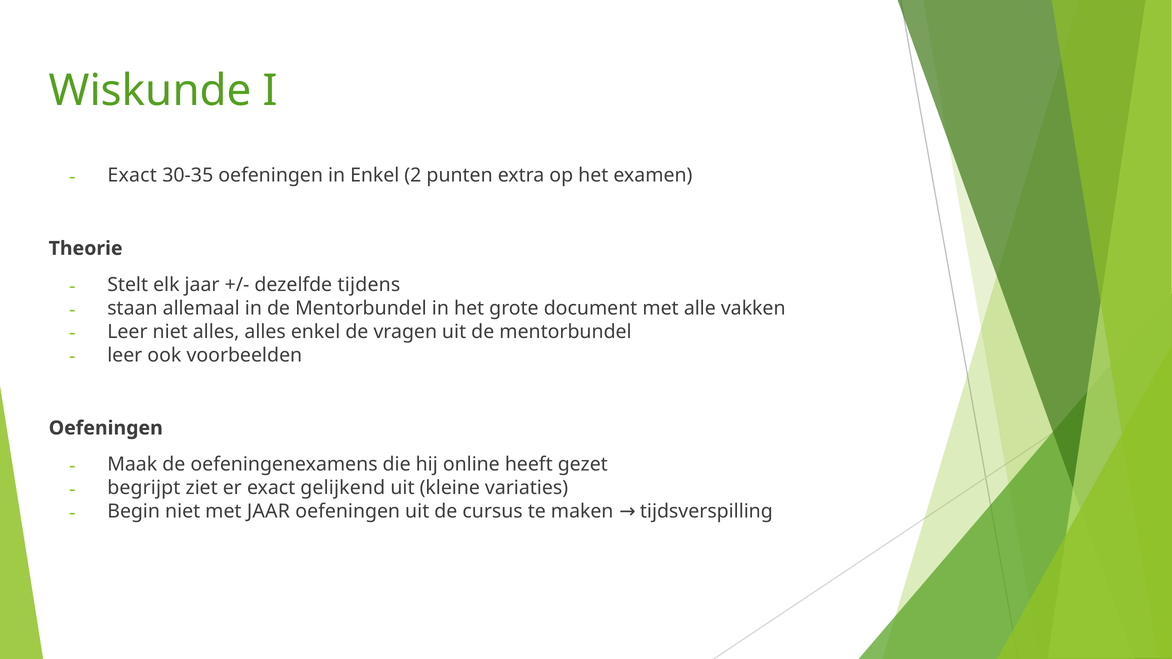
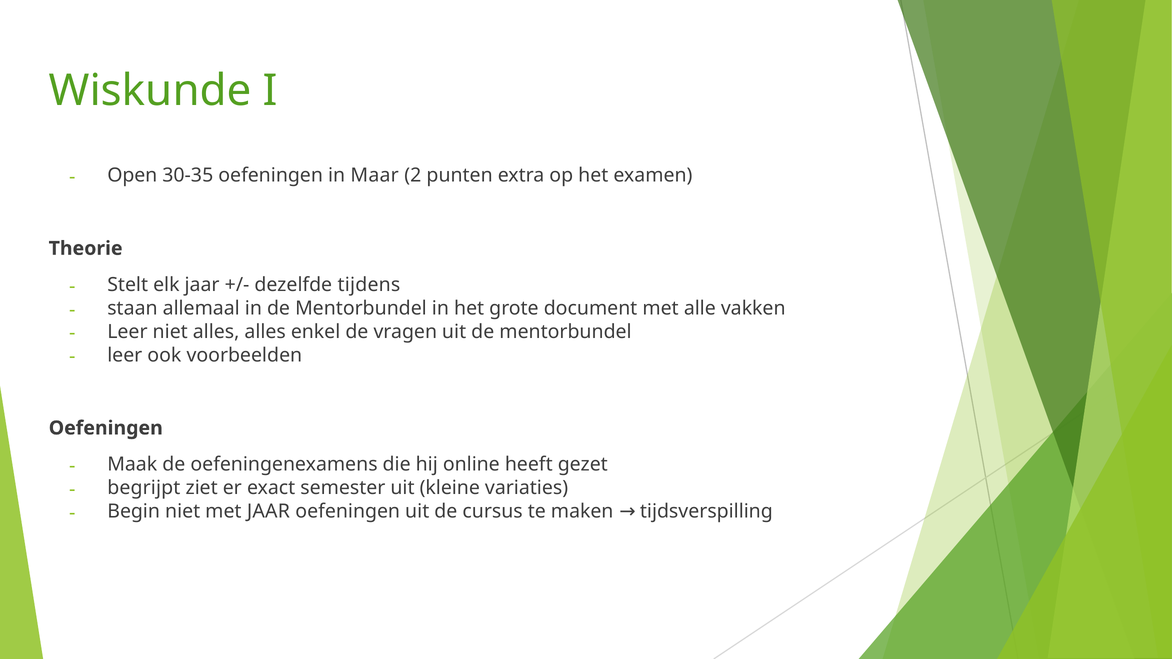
Exact at (132, 176): Exact -> Open
in Enkel: Enkel -> Maar
gelijkend: gelijkend -> semester
